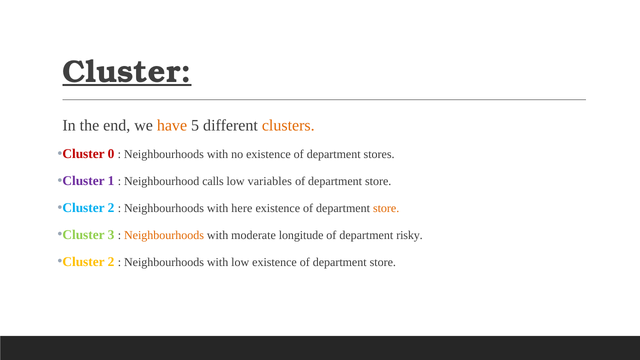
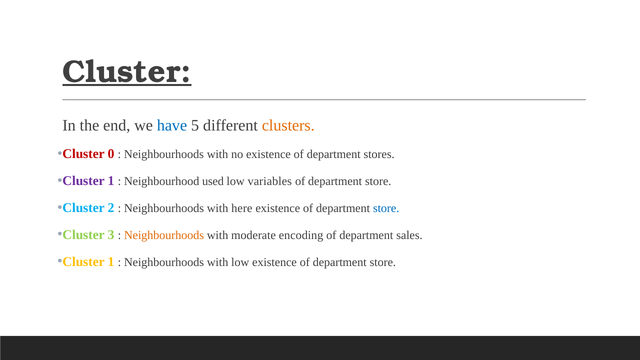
have colour: orange -> blue
calls: calls -> used
store at (386, 208) colour: orange -> blue
longitude: longitude -> encoding
risky: risky -> sales
2 at (111, 262): 2 -> 1
